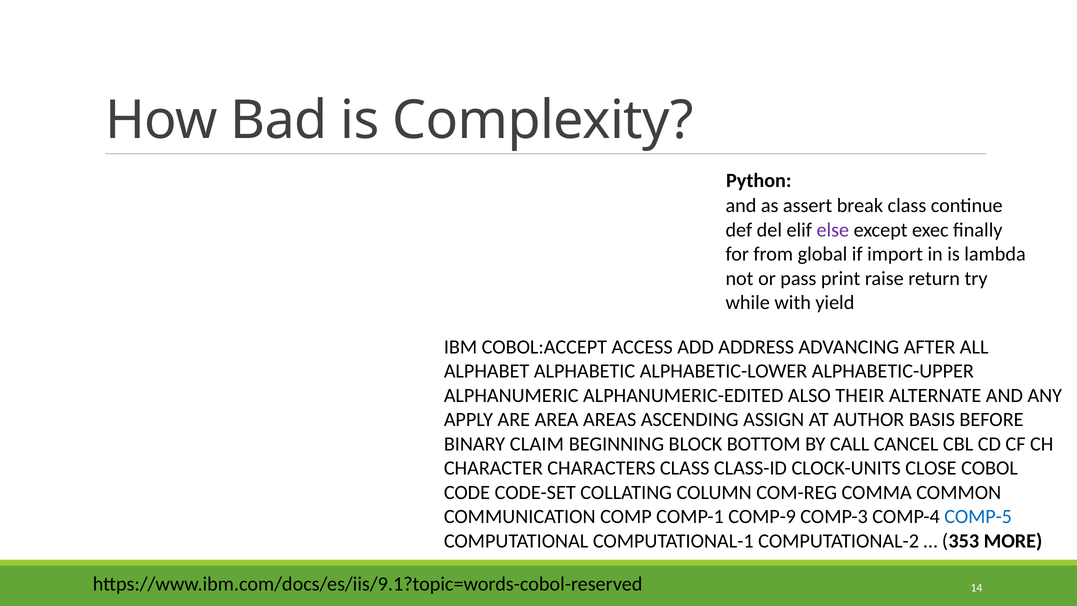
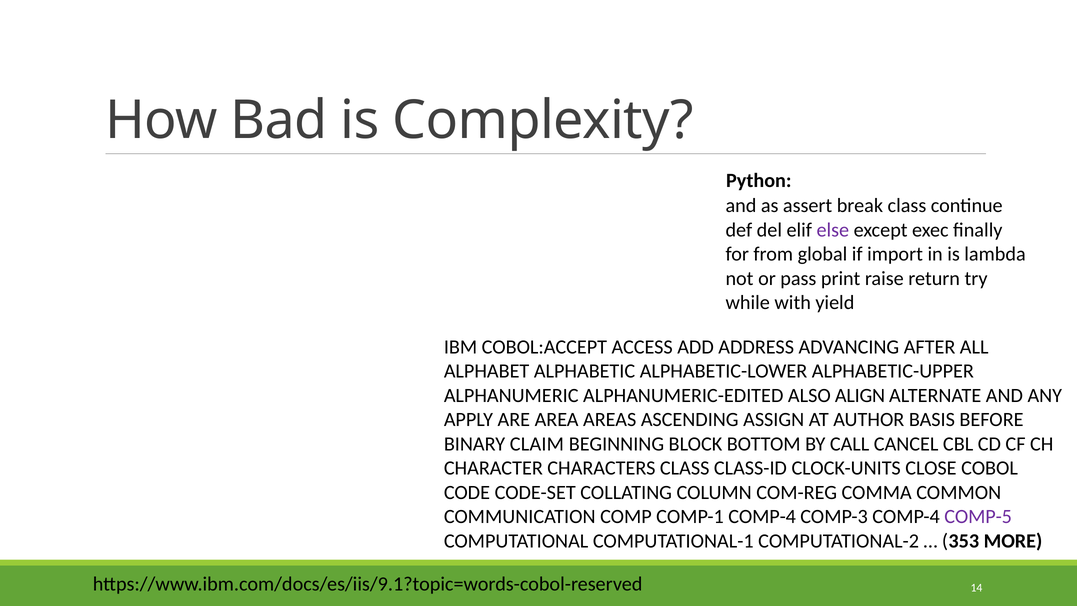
THEIR: THEIR -> ALIGN
COMP-1 COMP-9: COMP-9 -> COMP-4
COMP-5 colour: blue -> purple
